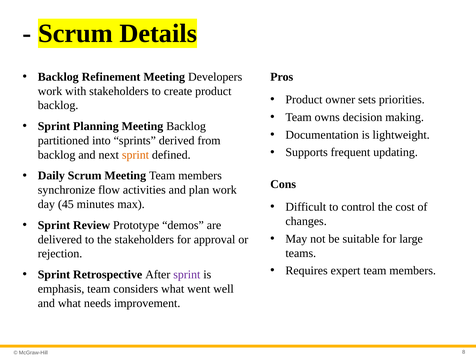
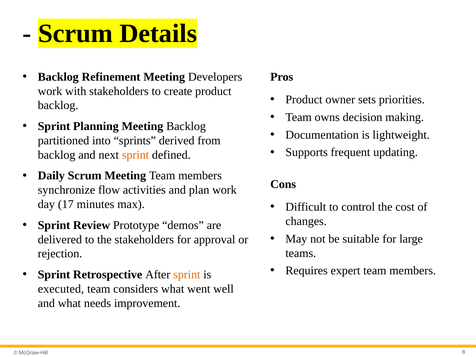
45: 45 -> 17
sprint at (187, 275) colour: purple -> orange
emphasis: emphasis -> executed
